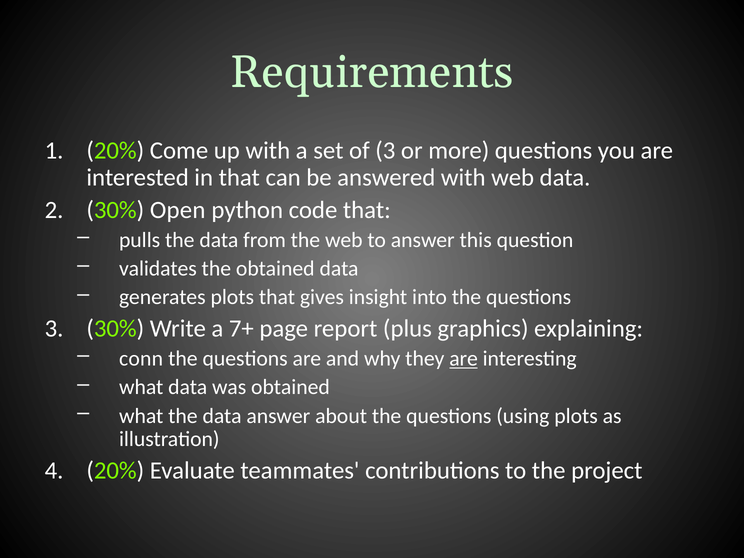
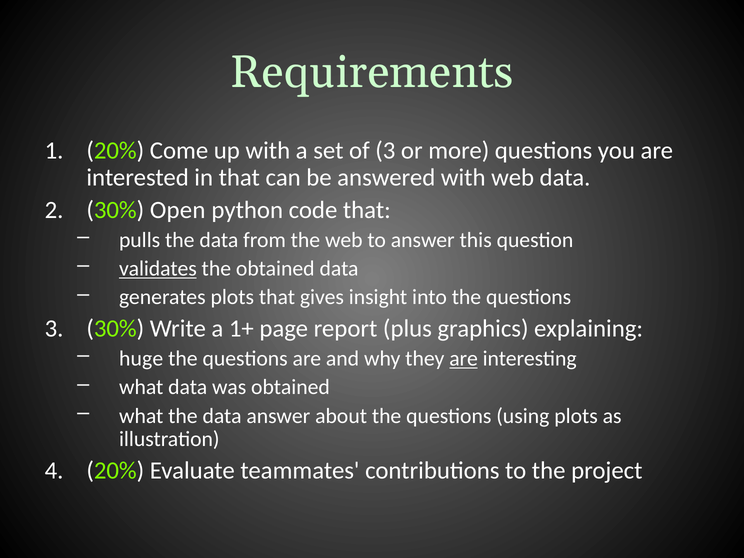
validates underline: none -> present
7+: 7+ -> 1+
conn: conn -> huge
